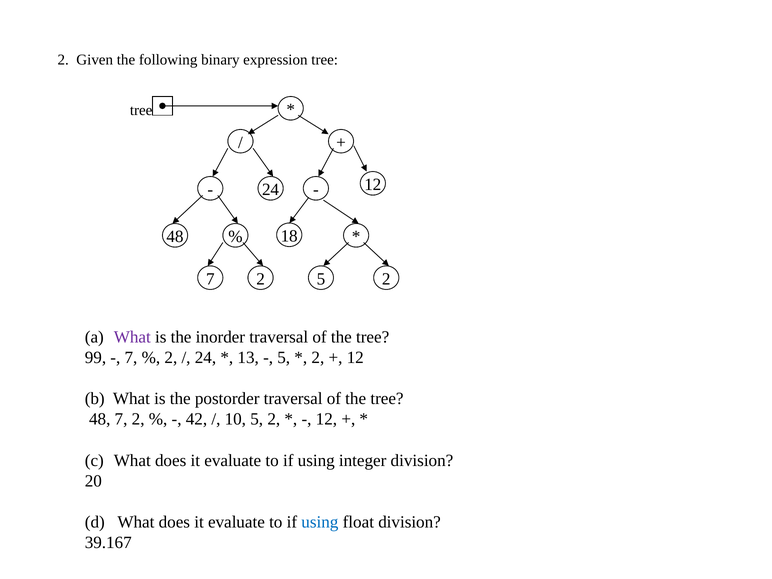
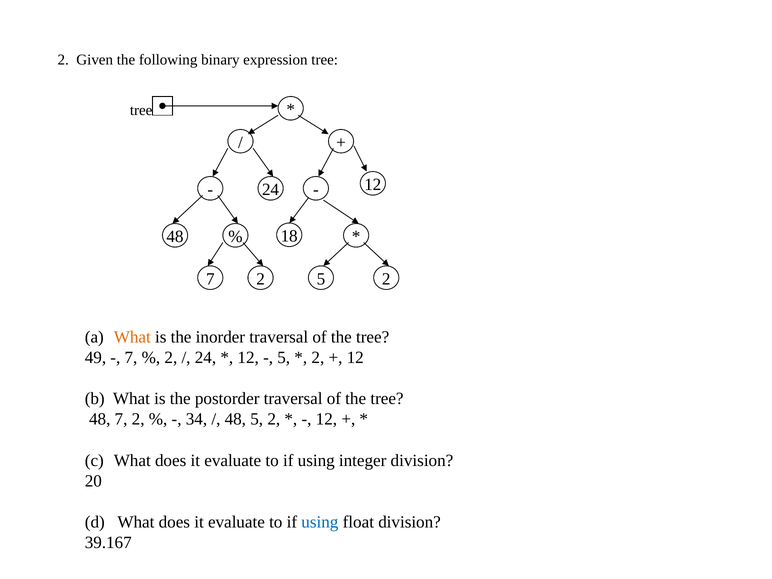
What at (132, 337) colour: purple -> orange
99: 99 -> 49
13 at (248, 358): 13 -> 12
42: 42 -> 34
10 at (235, 419): 10 -> 48
